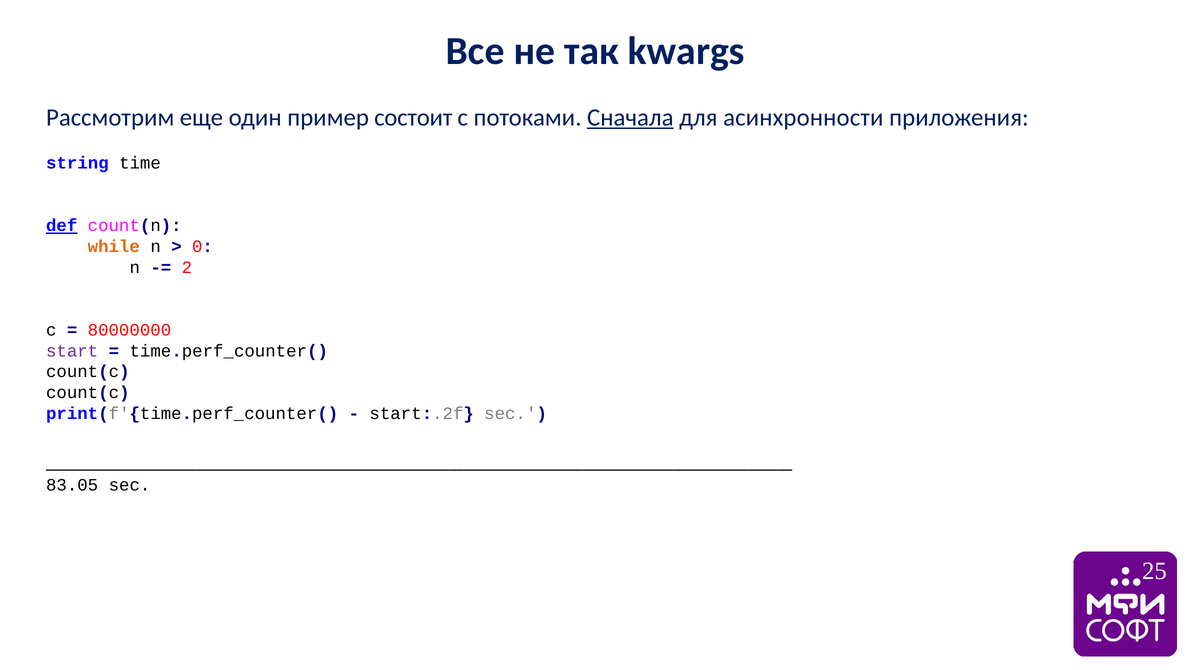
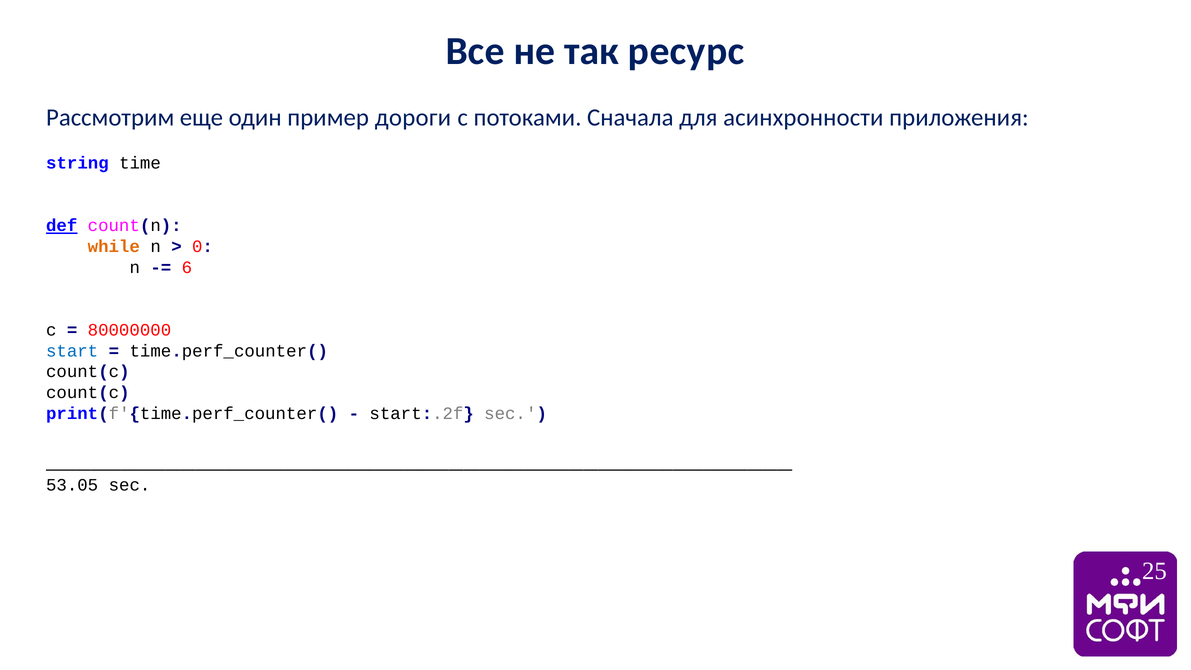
kwargs: kwargs -> ресурс
состоит: состоит -> дороги
Сначала underline: present -> none
2: 2 -> 6
start colour: purple -> blue
83.05: 83.05 -> 53.05
